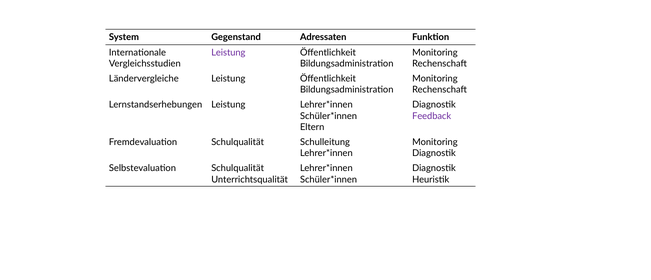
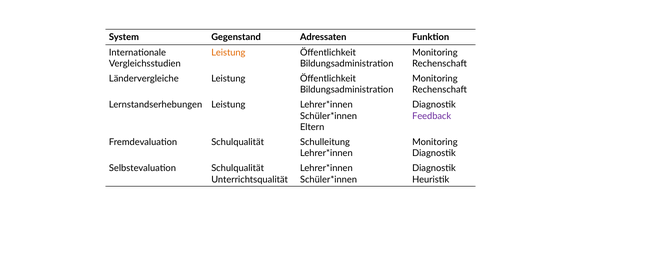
Leistung at (228, 52) colour: purple -> orange
